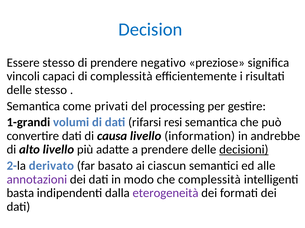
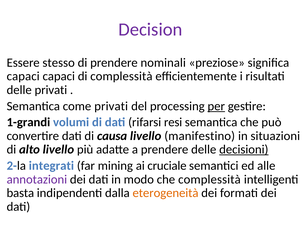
Decision colour: blue -> purple
negativo: negativo -> nominali
vincoli at (23, 77): vincoli -> capaci
delle stesso: stesso -> privati
per underline: none -> present
information: information -> manifestino
andrebbe: andrebbe -> situazioni
derivato: derivato -> integrati
basato: basato -> mining
ciascun: ciascun -> cruciale
eterogeneità colour: purple -> orange
